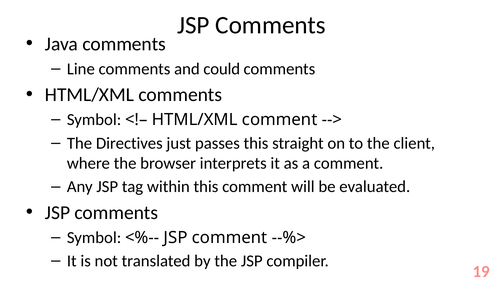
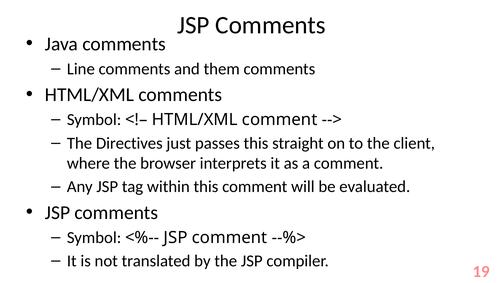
could: could -> them
